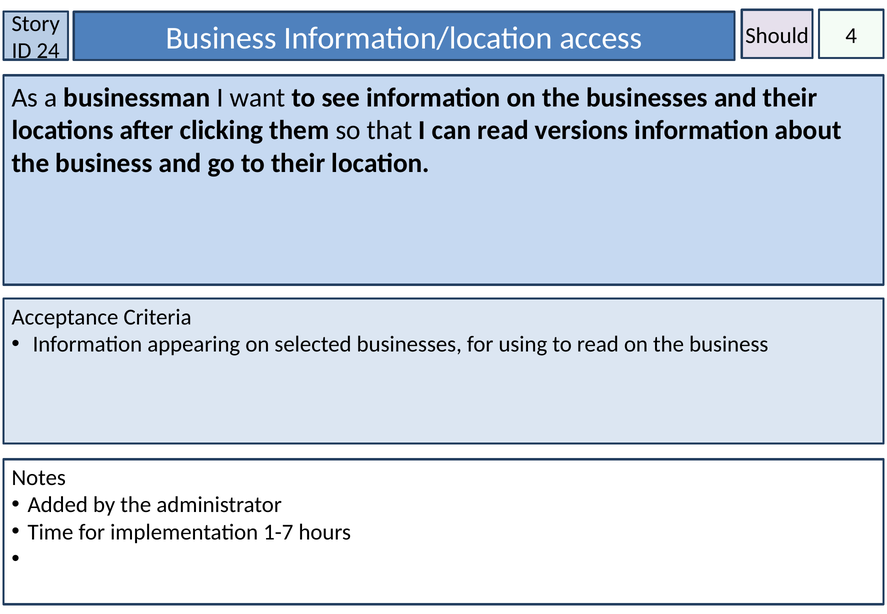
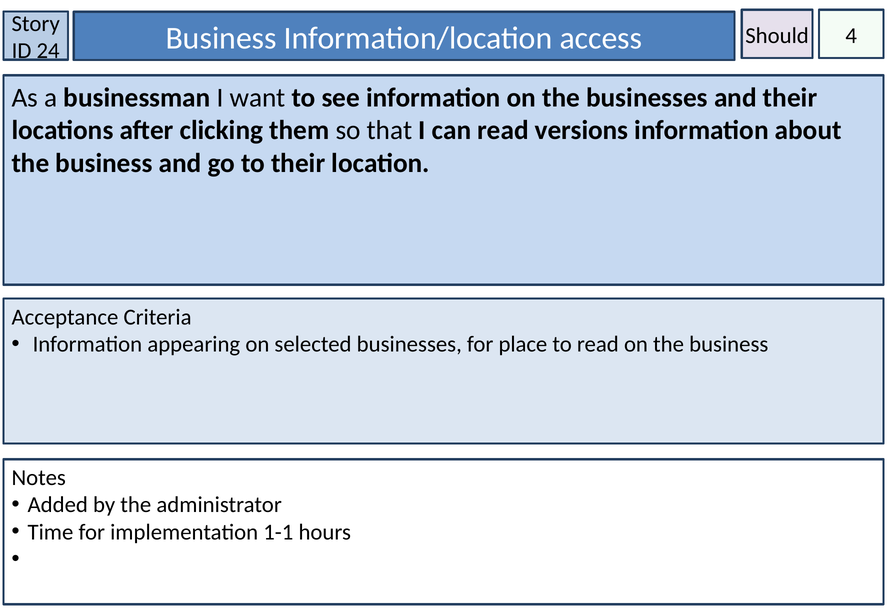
using: using -> place
1-7: 1-7 -> 1-1
